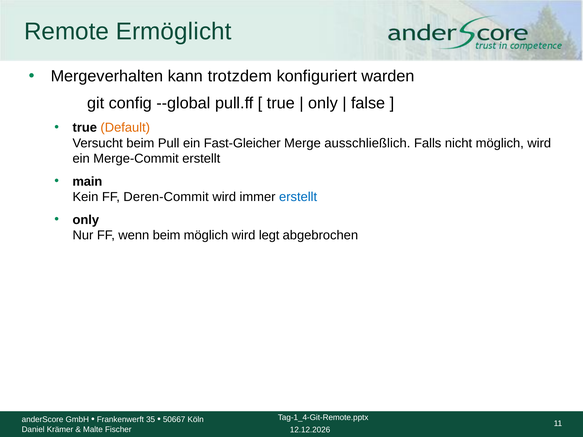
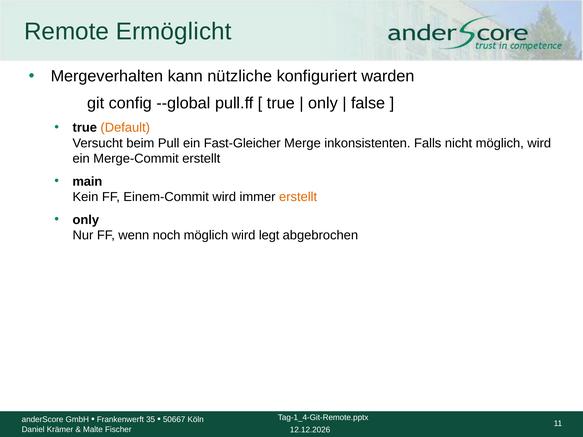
trotzdem: trotzdem -> nützliche
ausschließlich: ausschließlich -> inkonsistenten
Deren-Commit: Deren-Commit -> Einem-Commit
erstellt at (298, 197) colour: blue -> orange
wenn beim: beim -> noch
